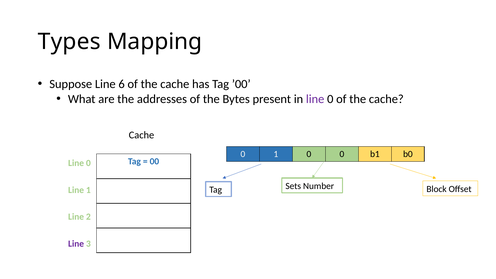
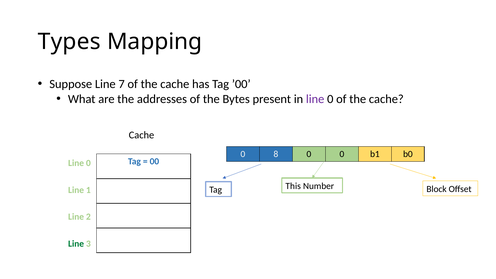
6: 6 -> 7
0 1: 1 -> 8
Sets: Sets -> This
Line at (76, 244) colour: purple -> green
